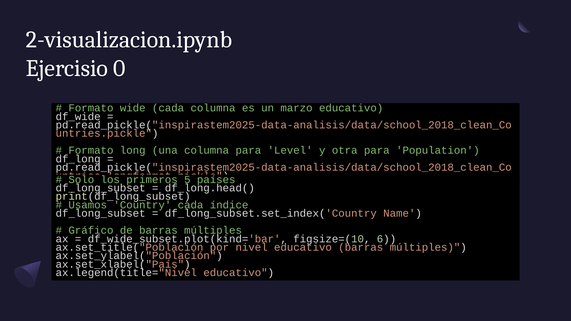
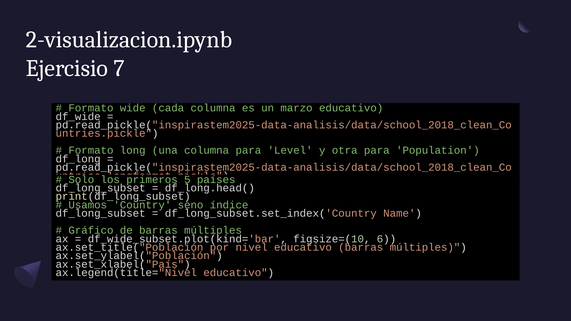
0: 0 -> 7
Country cada: cada -> seno
